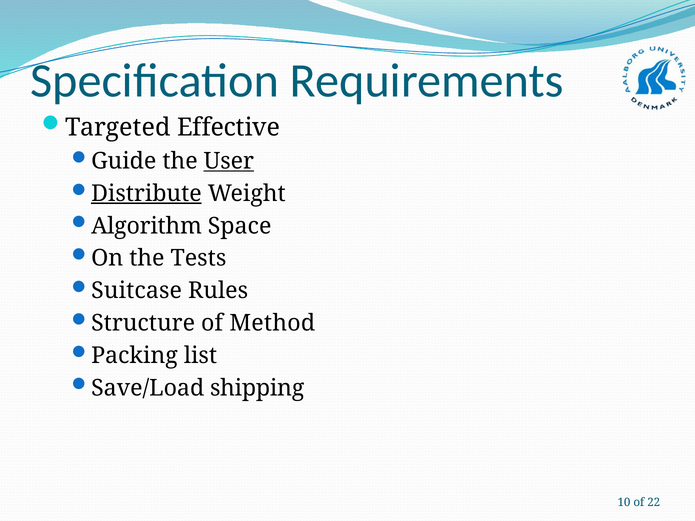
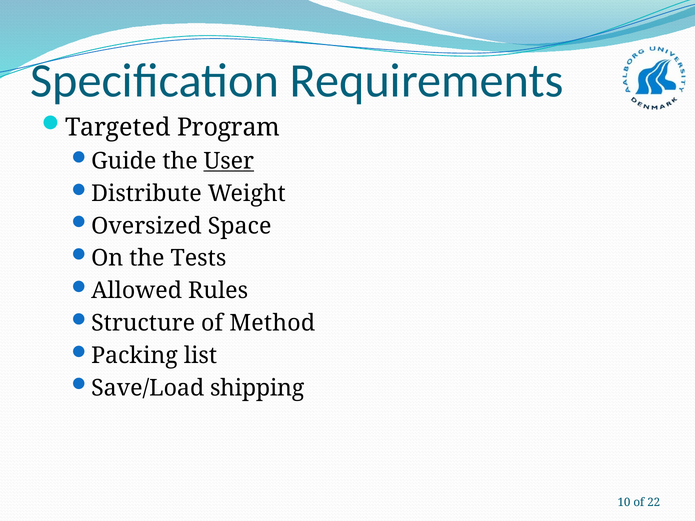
Effective: Effective -> Program
Distribute underline: present -> none
Algorithm: Algorithm -> Oversized
Suitcase: Suitcase -> Allowed
